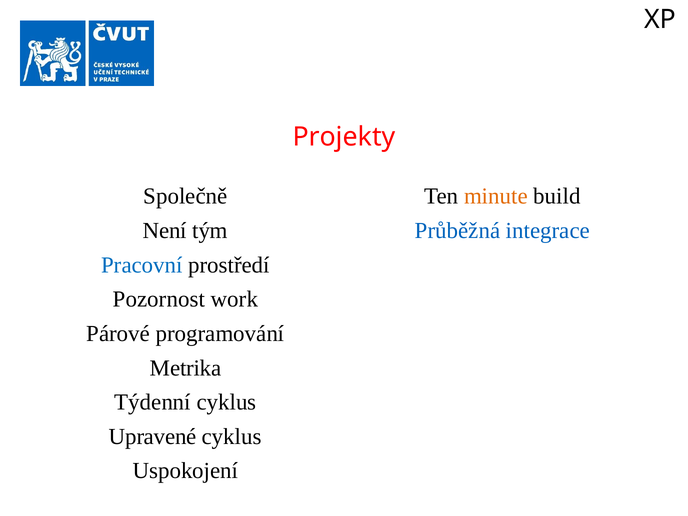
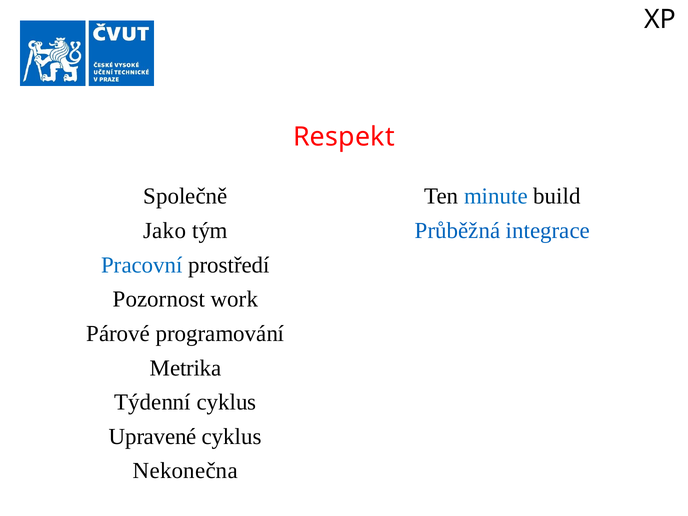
Projekty: Projekty -> Respekt
minute colour: orange -> blue
Není: Není -> Jako
Uspokojení: Uspokojení -> Nekonečna
